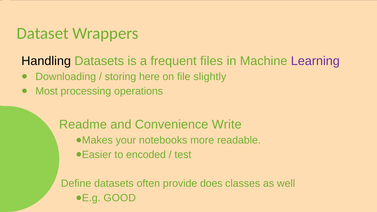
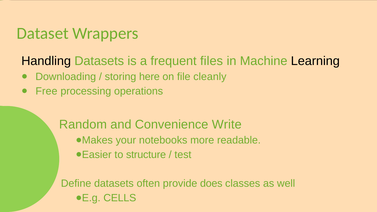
Learning colour: purple -> black
slightly: slightly -> cleanly
Most: Most -> Free
Readme: Readme -> Random
encoded: encoded -> structure
GOOD: GOOD -> CELLS
